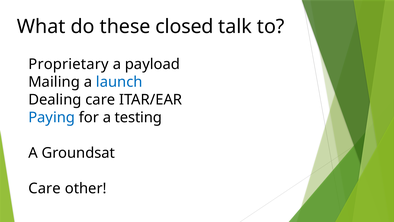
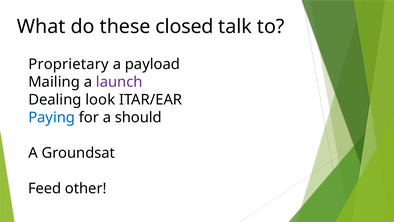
launch colour: blue -> purple
Dealing care: care -> look
testing: testing -> should
Care at (45, 188): Care -> Feed
